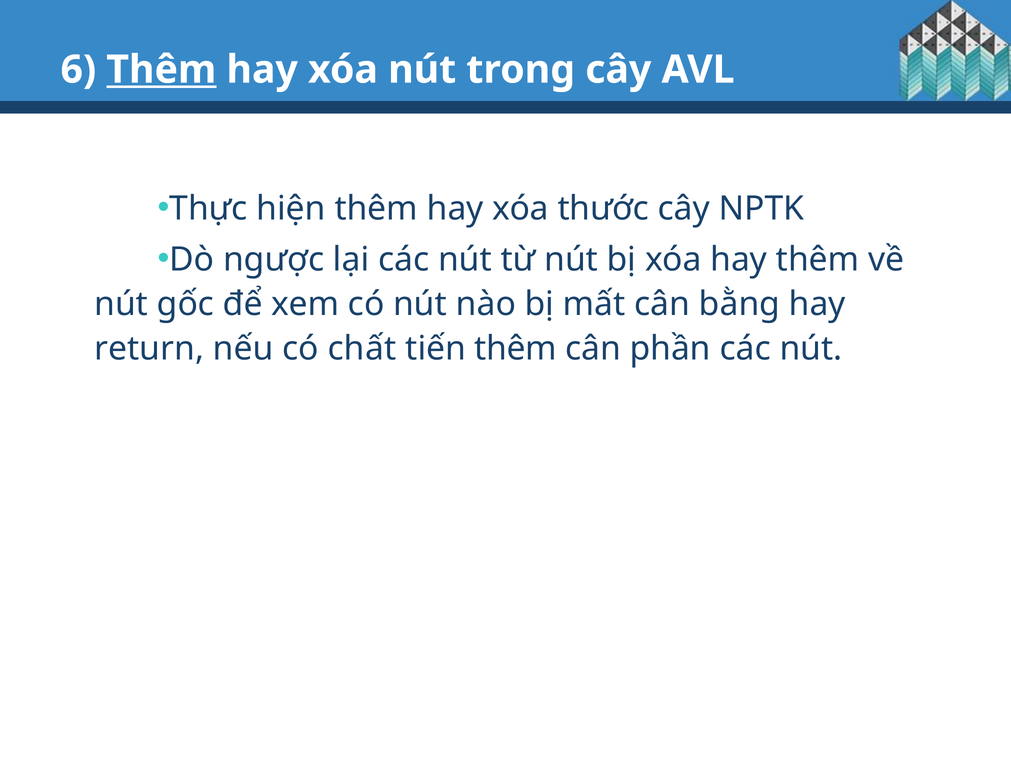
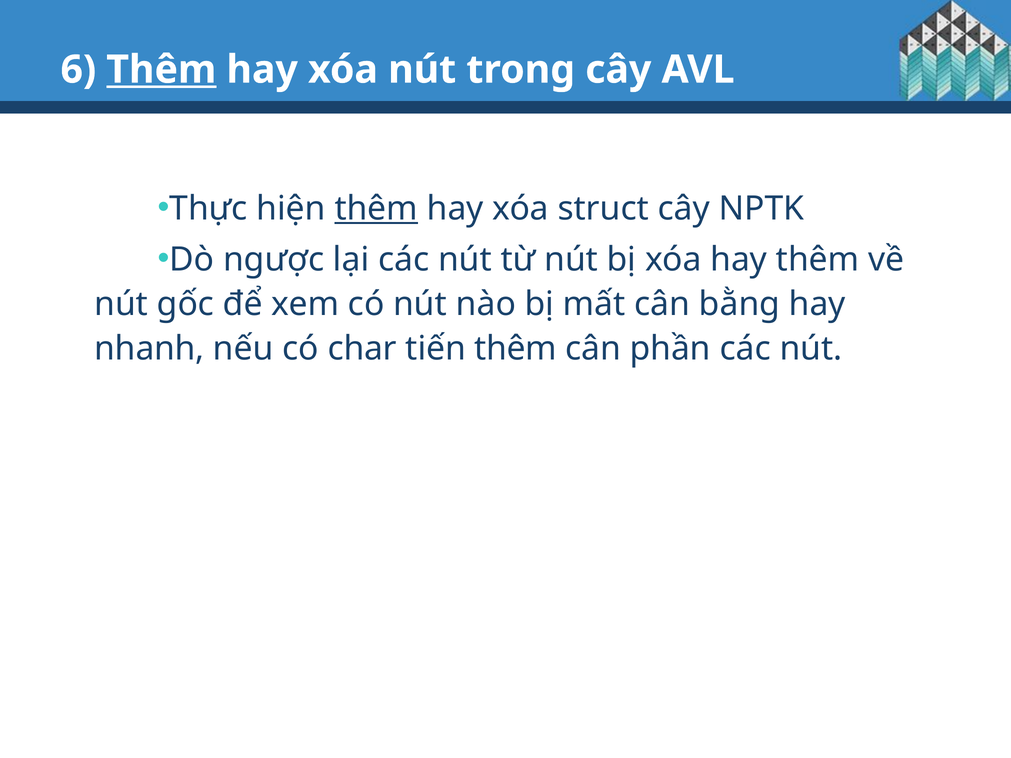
thêm at (376, 209) underline: none -> present
thước: thước -> struct
return: return -> nhanh
chất: chất -> char
